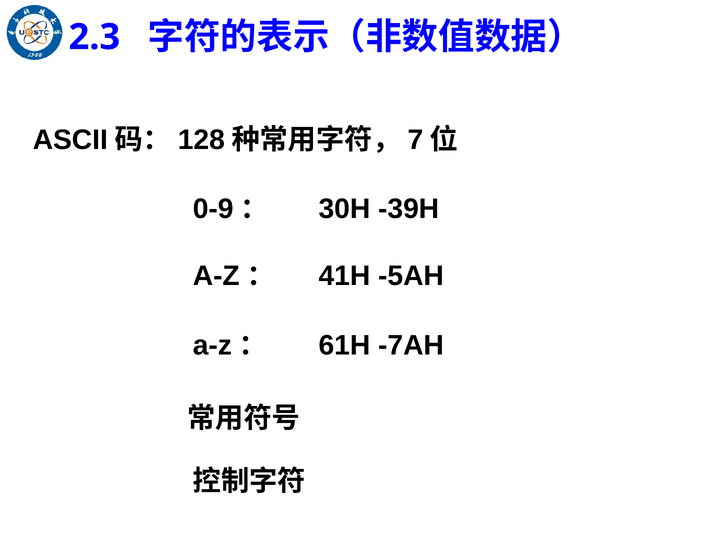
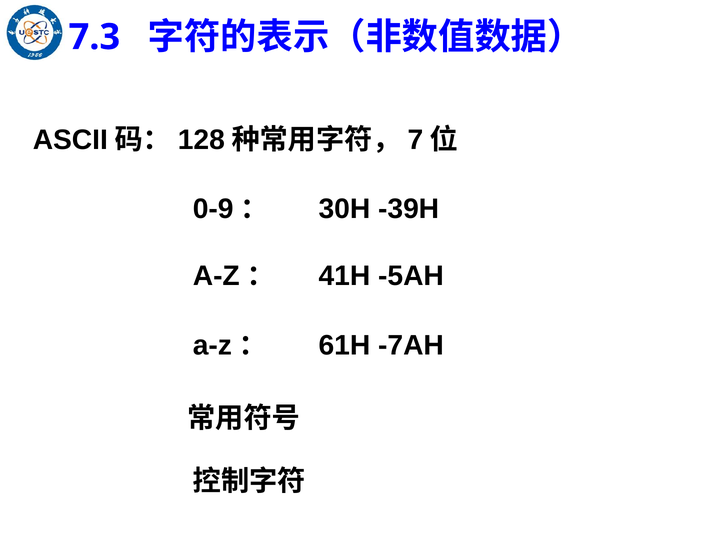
2.3: 2.3 -> 7.3
